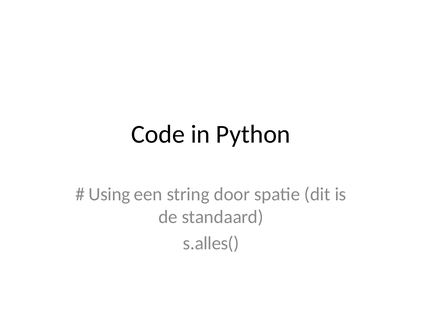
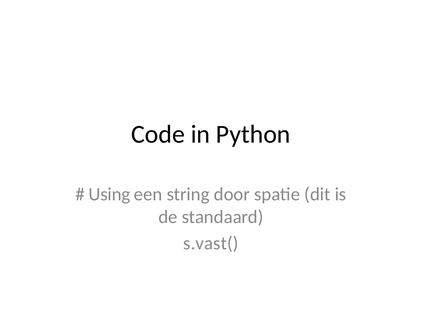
s.alles(: s.alles( -> s.vast(
